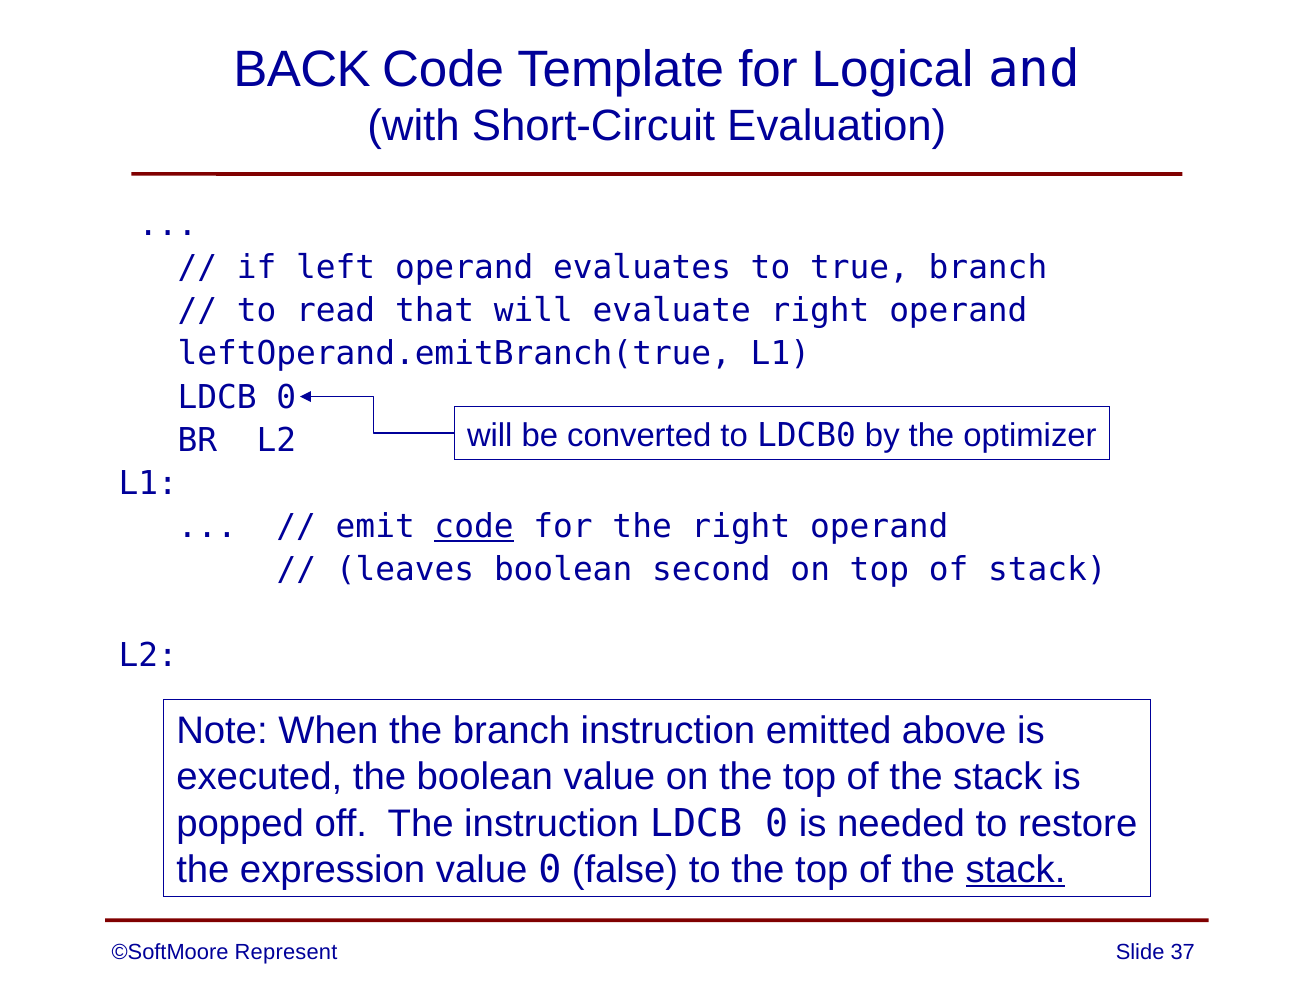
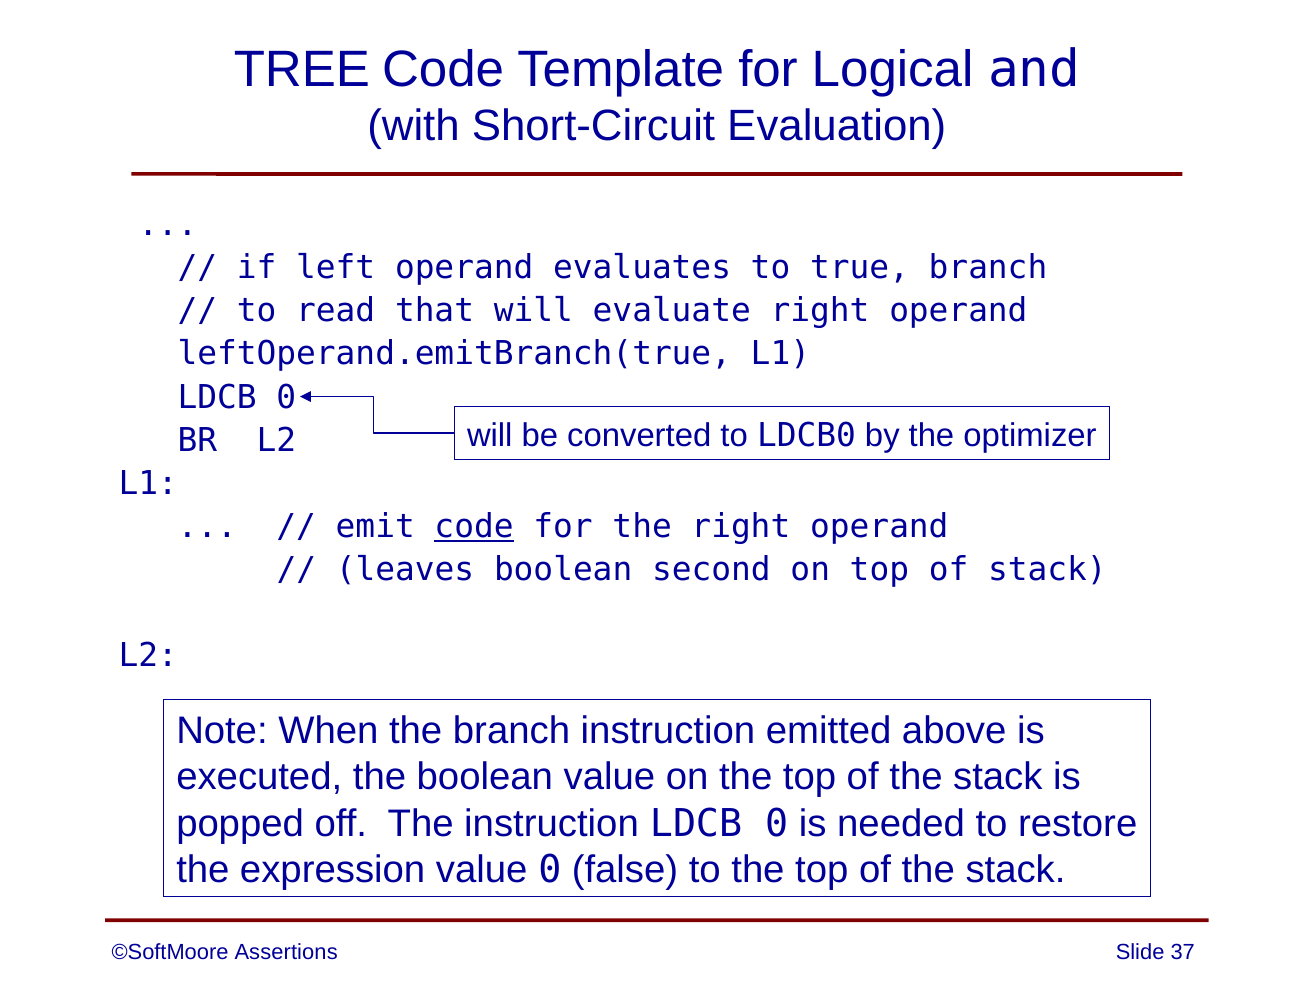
BACK: BACK -> TREE
stack at (1015, 869) underline: present -> none
Represent: Represent -> Assertions
